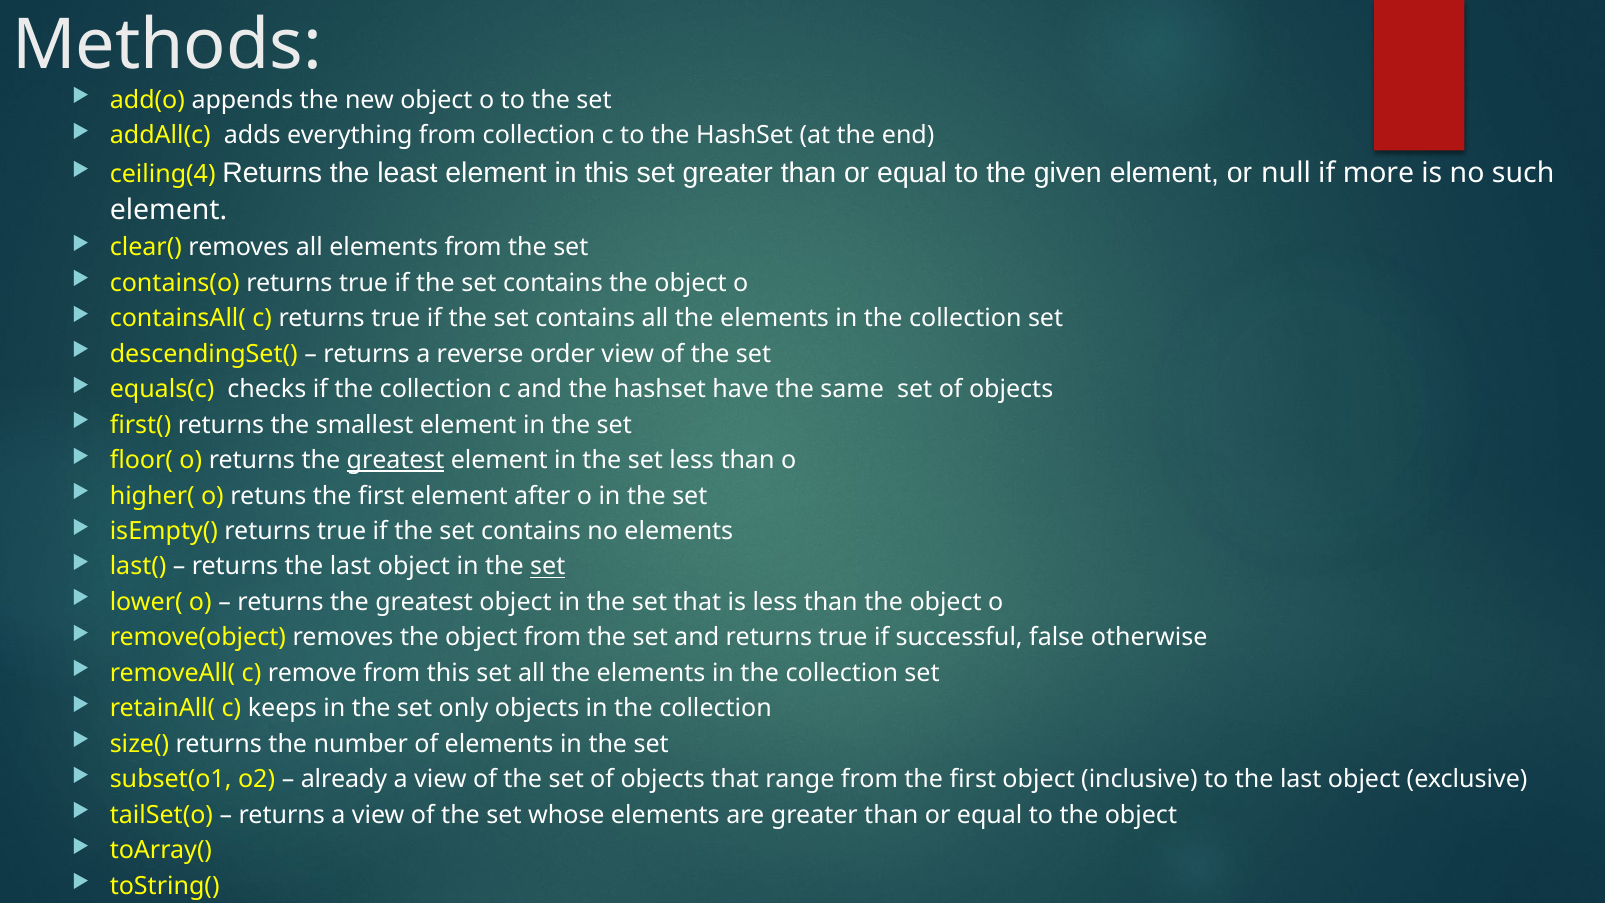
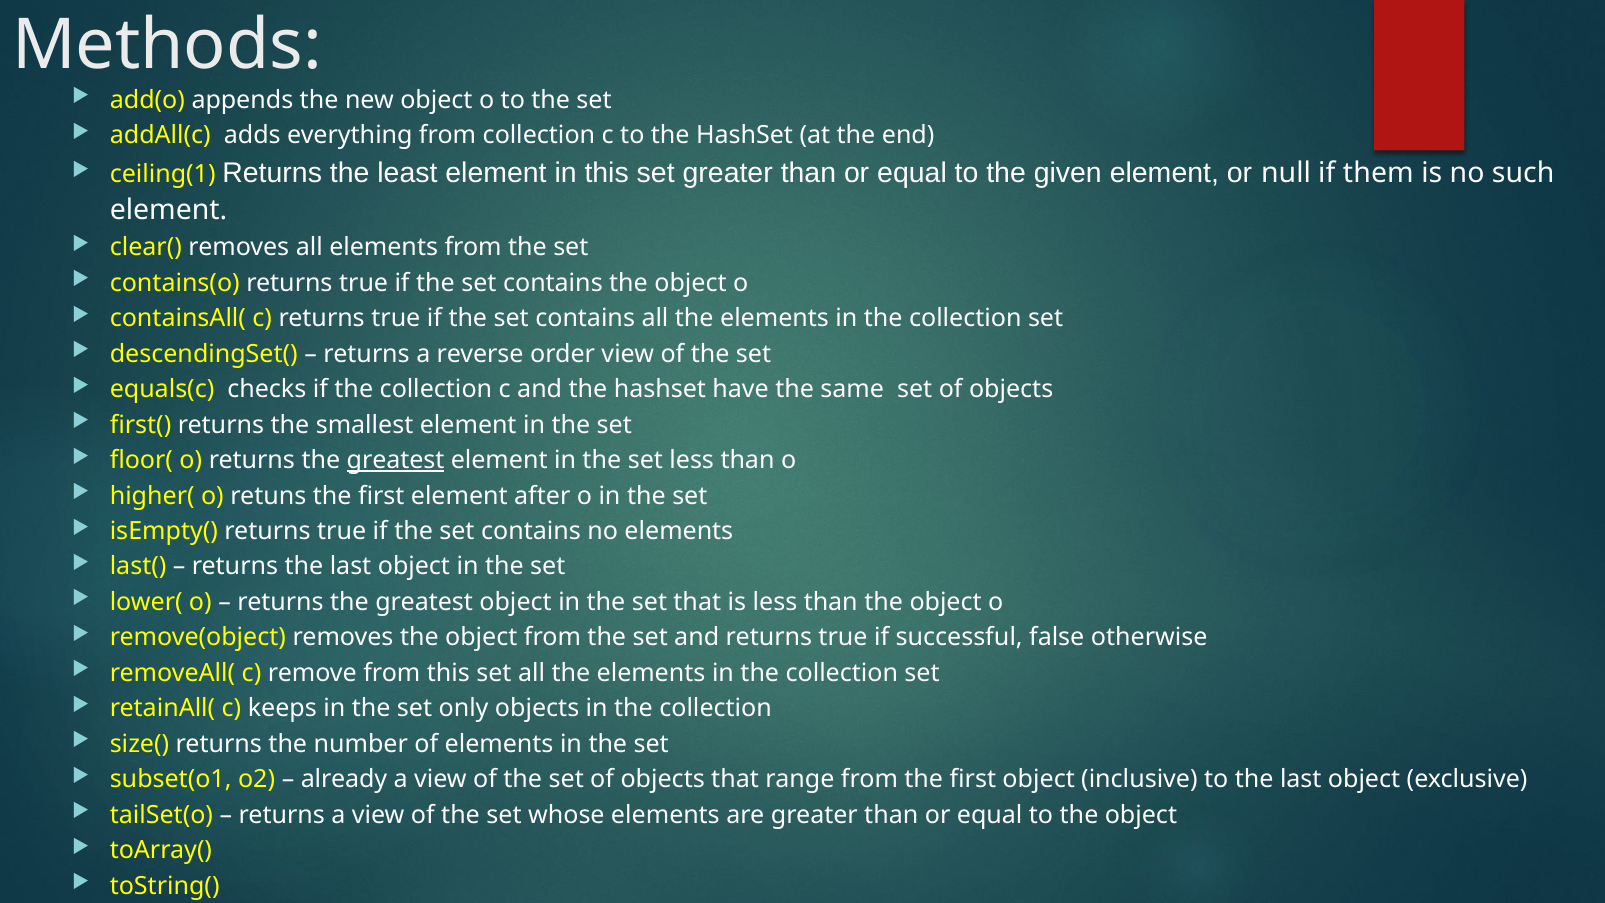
ceiling(4: ceiling(4 -> ceiling(1
more: more -> them
set at (548, 567) underline: present -> none
